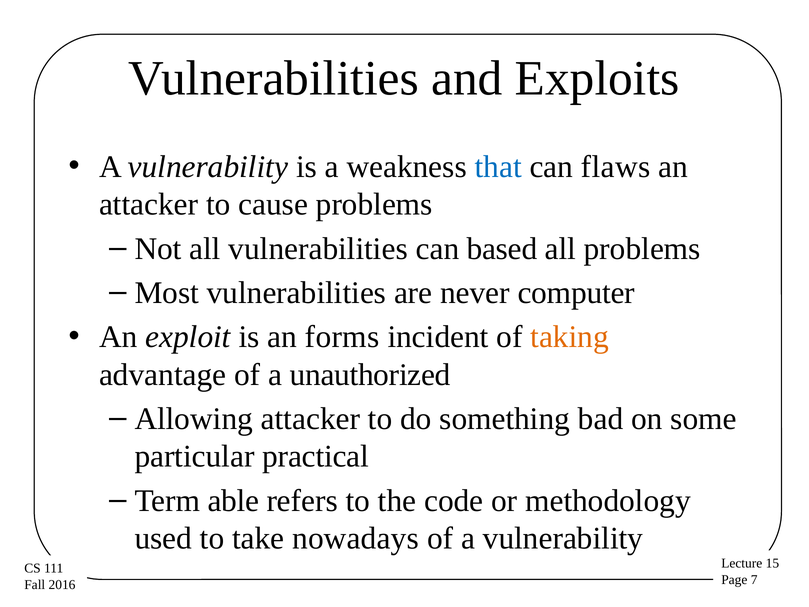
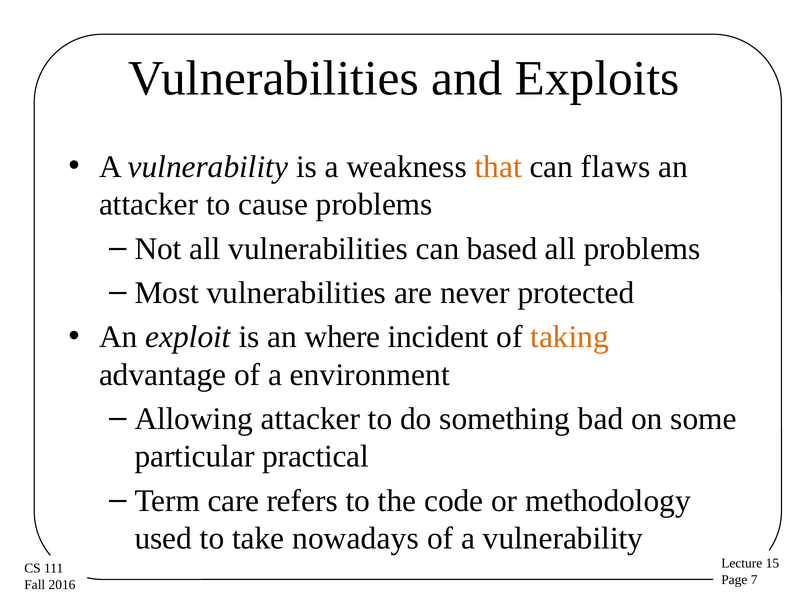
that colour: blue -> orange
computer: computer -> protected
forms: forms -> where
unauthorized: unauthorized -> environment
able: able -> care
